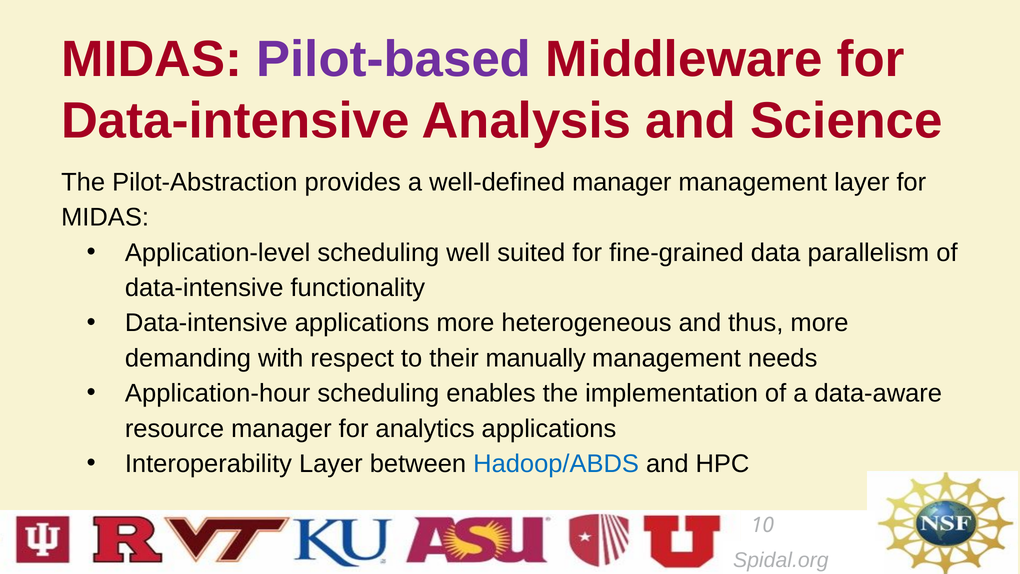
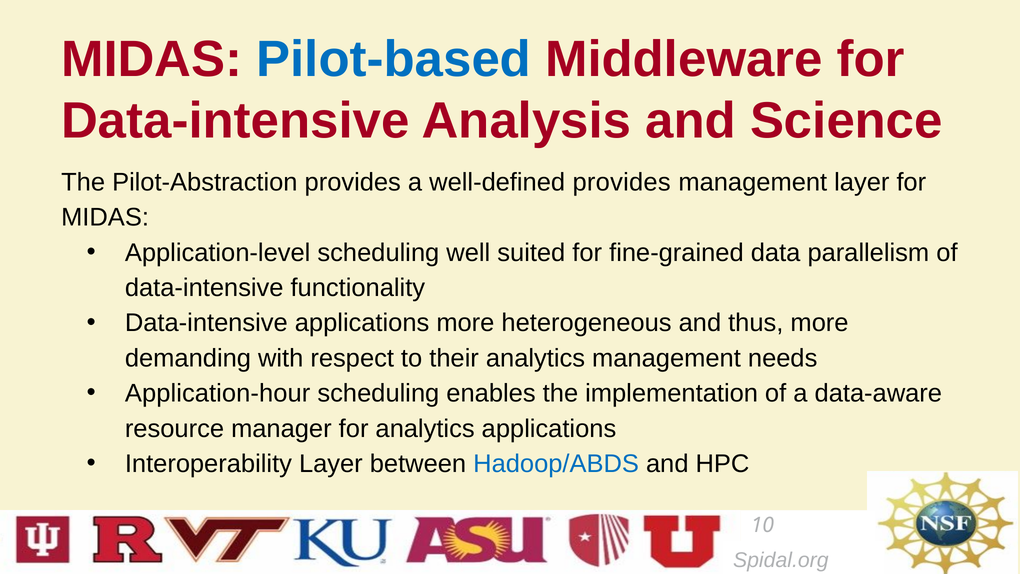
Pilot-based colour: purple -> blue
well-defined manager: manager -> provides
their manually: manually -> analytics
